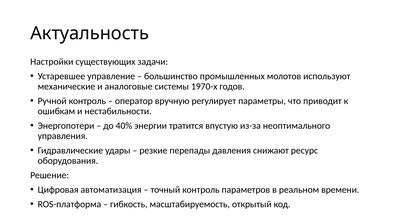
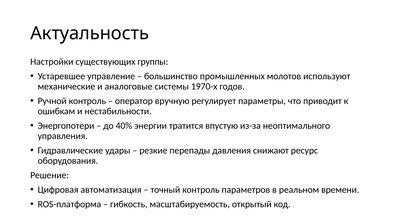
задачи: задачи -> группы
